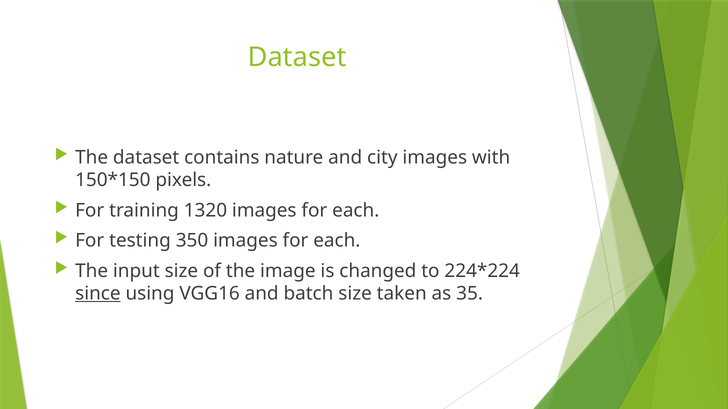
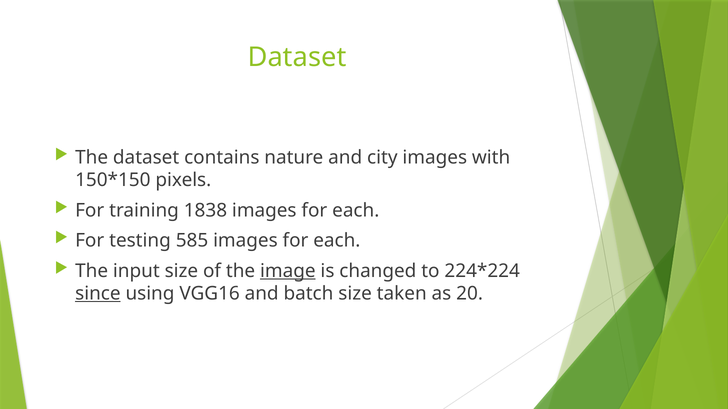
1320: 1320 -> 1838
350: 350 -> 585
image underline: none -> present
35: 35 -> 20
